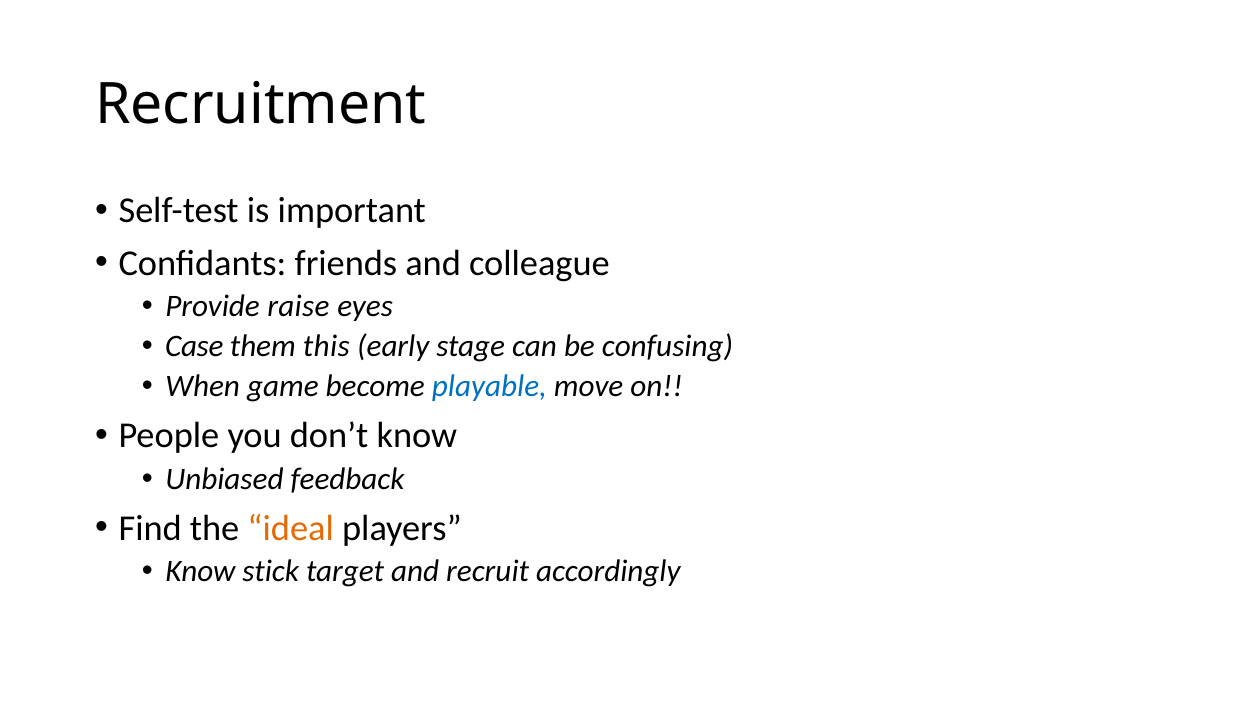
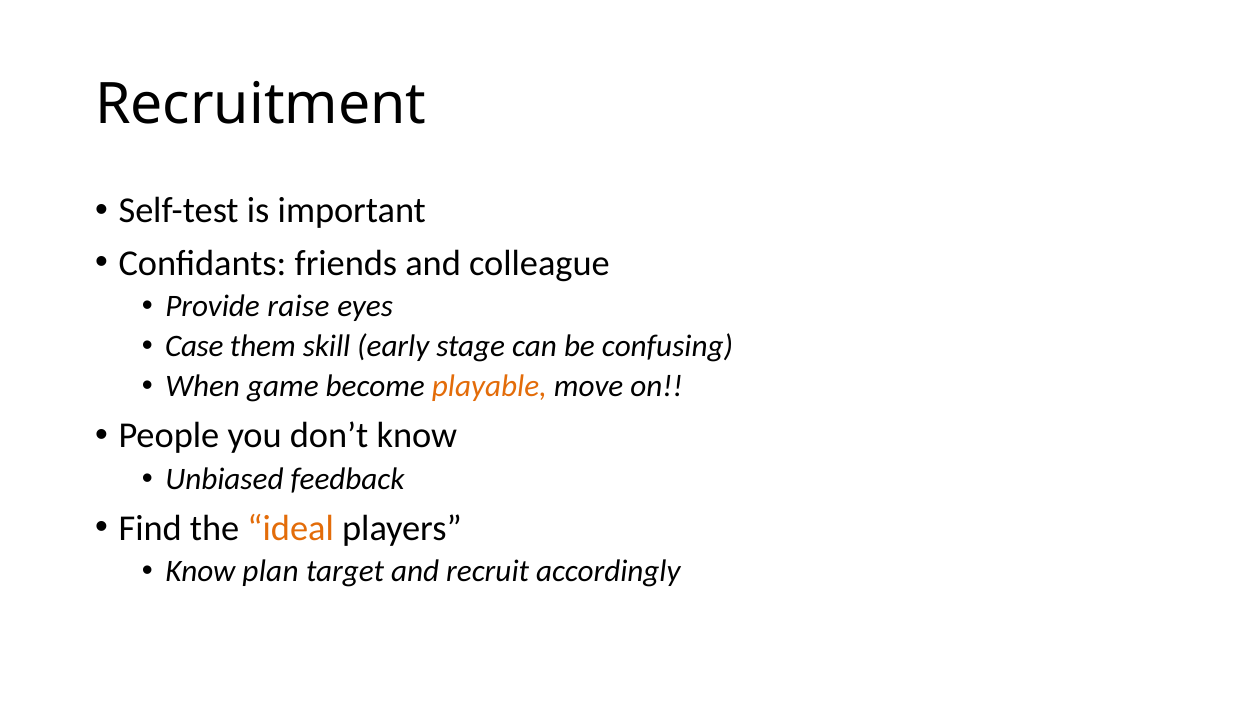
this: this -> skill
playable colour: blue -> orange
stick: stick -> plan
